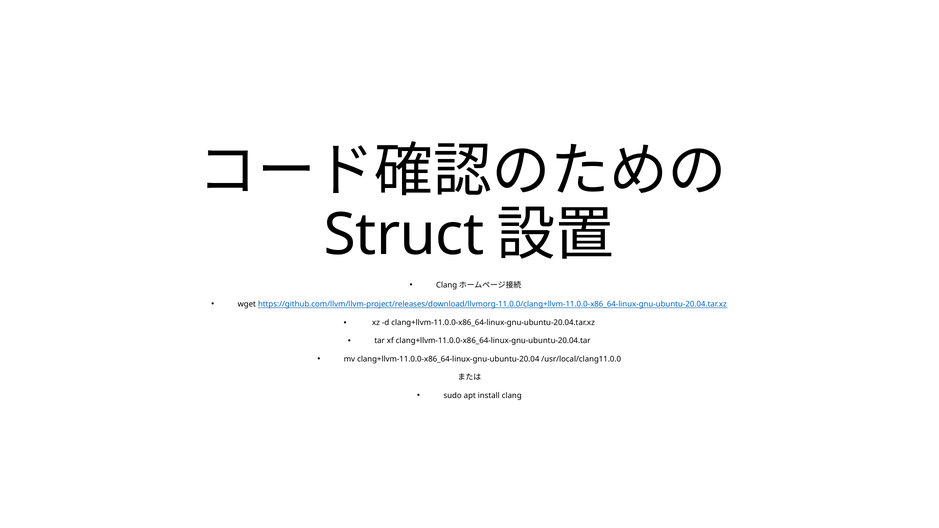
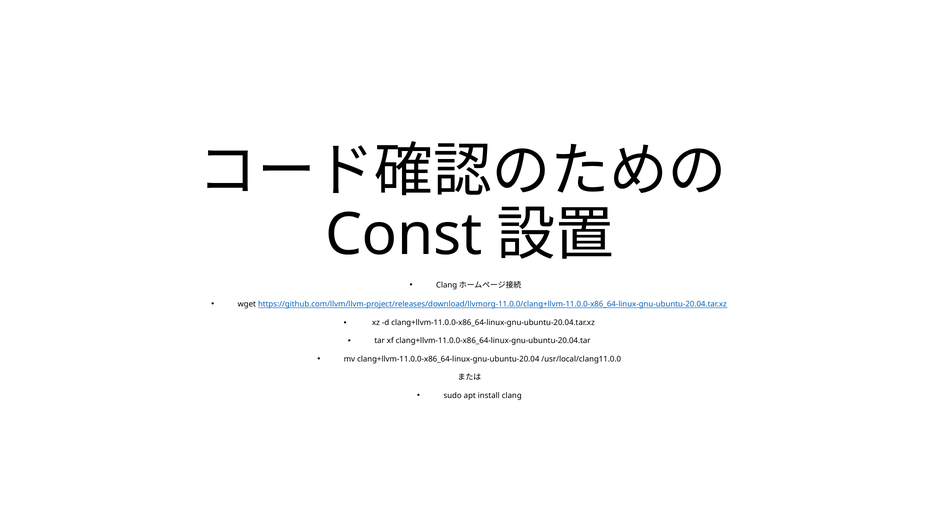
Struct: Struct -> Const
